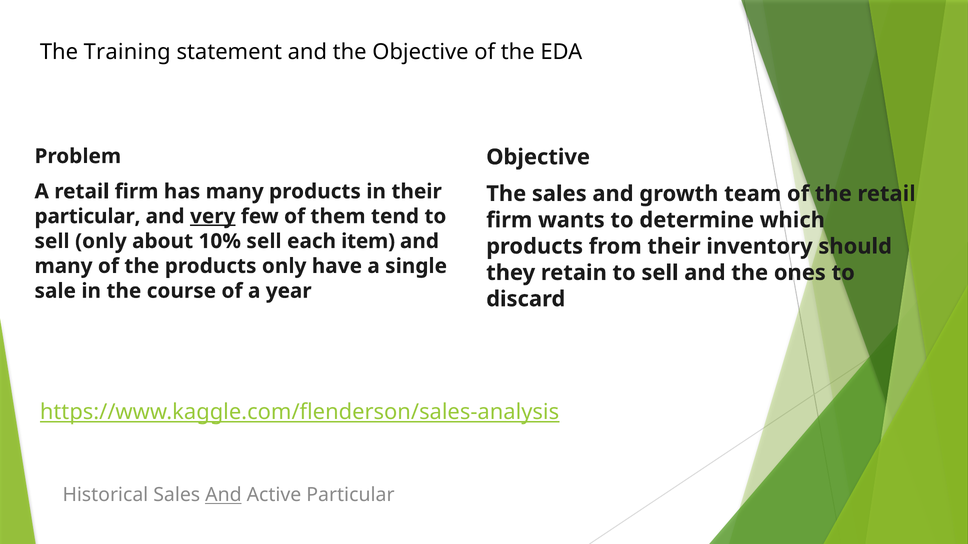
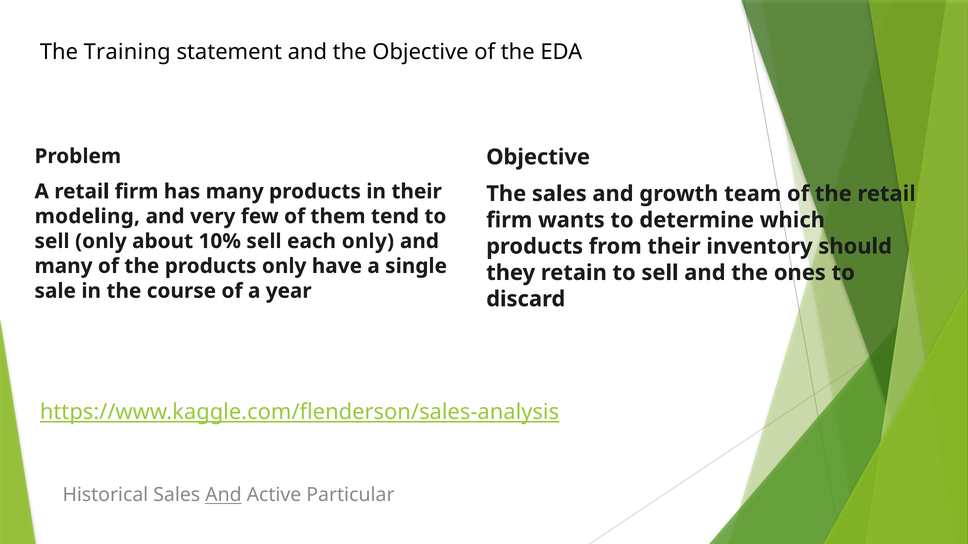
particular at (87, 217): particular -> modeling
very underline: present -> none
each item: item -> only
